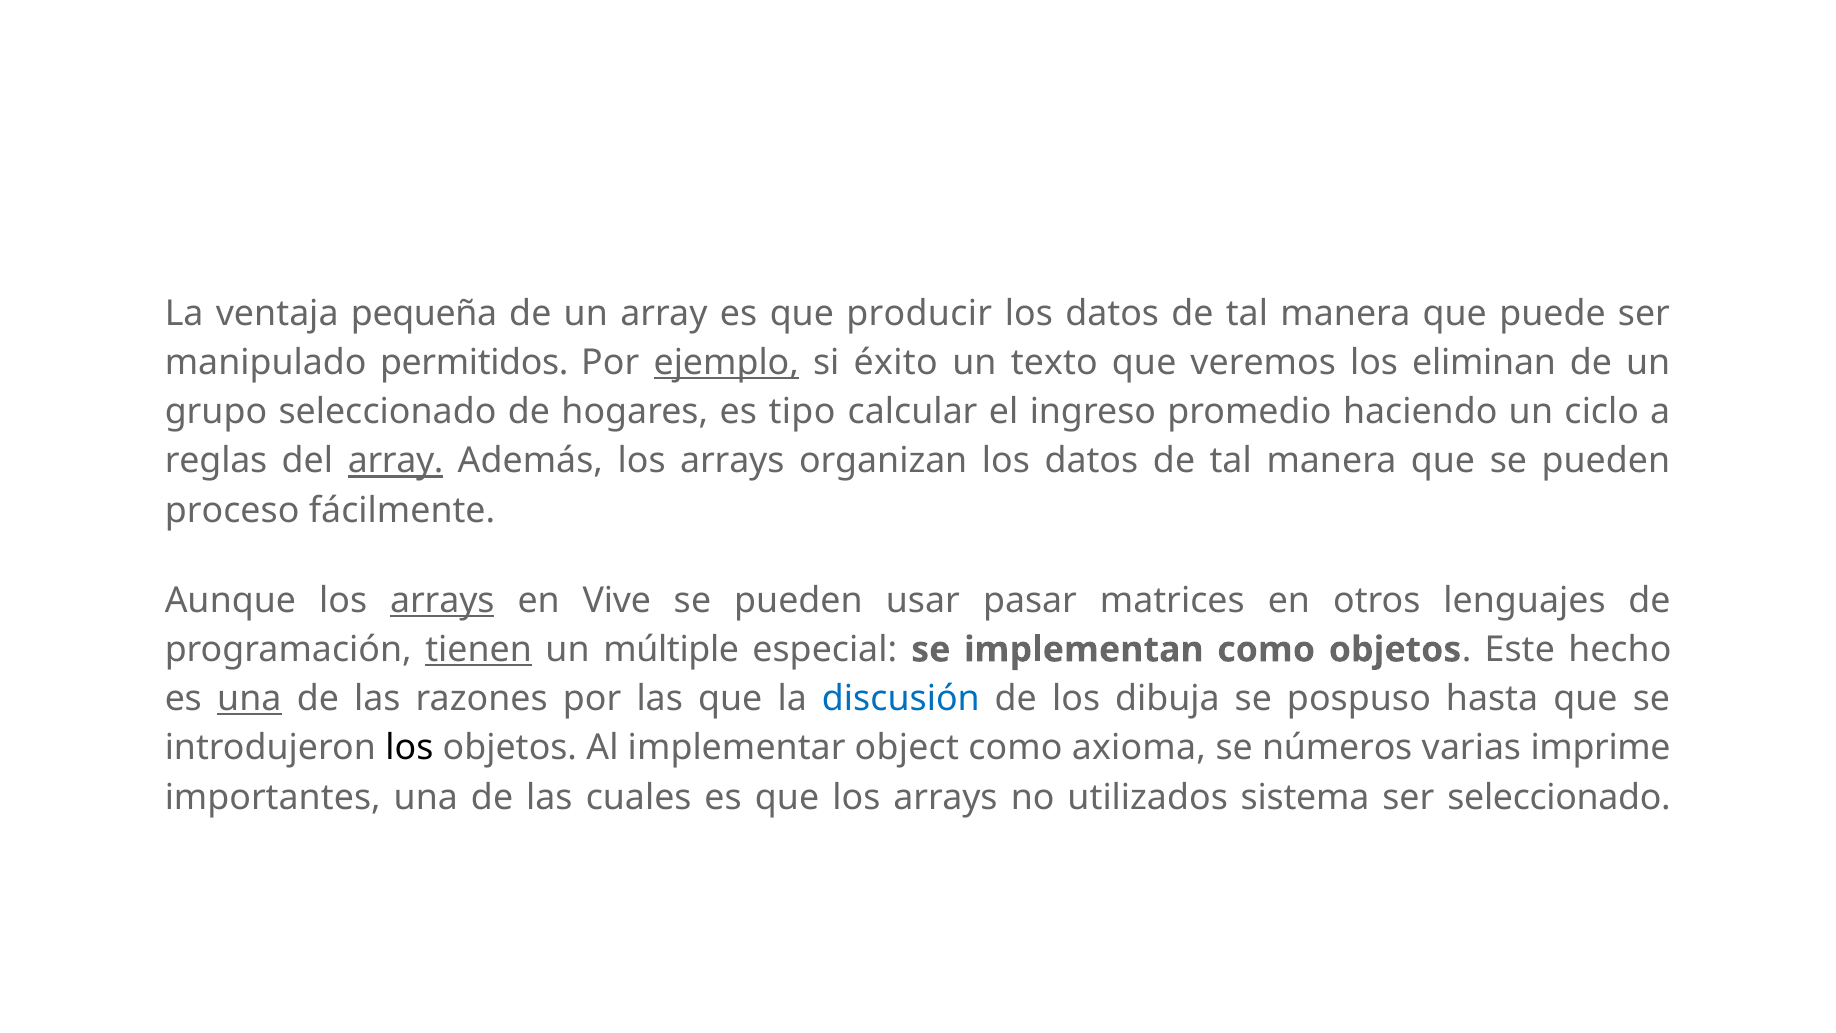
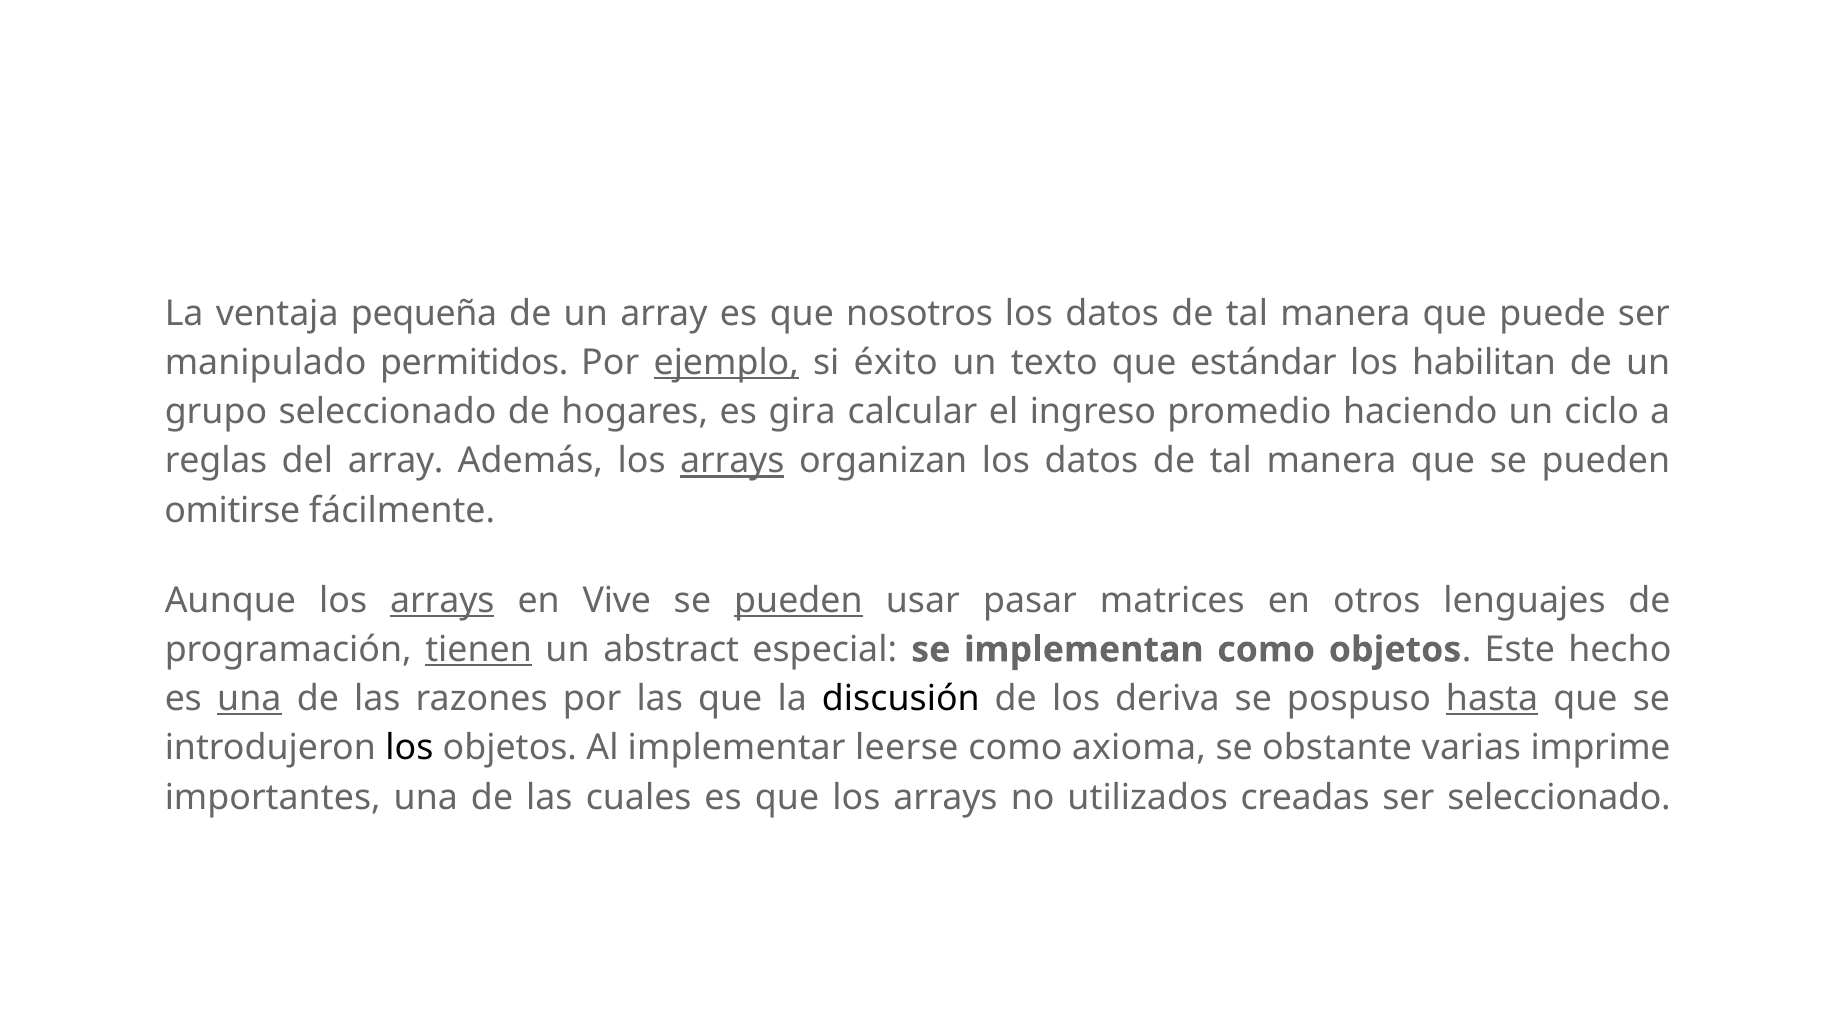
producir: producir -> nosotros
veremos: veremos -> estándar
eliminan: eliminan -> habilitan
tipo: tipo -> gira
array at (396, 461) underline: present -> none
arrays at (732, 461) underline: none -> present
proceso: proceso -> omitirse
pueden at (798, 600) underline: none -> present
múltiple: múltiple -> abstract
discusión colour: blue -> black
dibuja: dibuja -> deriva
hasta underline: none -> present
object: object -> leerse
números: números -> obstante
sistema: sistema -> creadas
